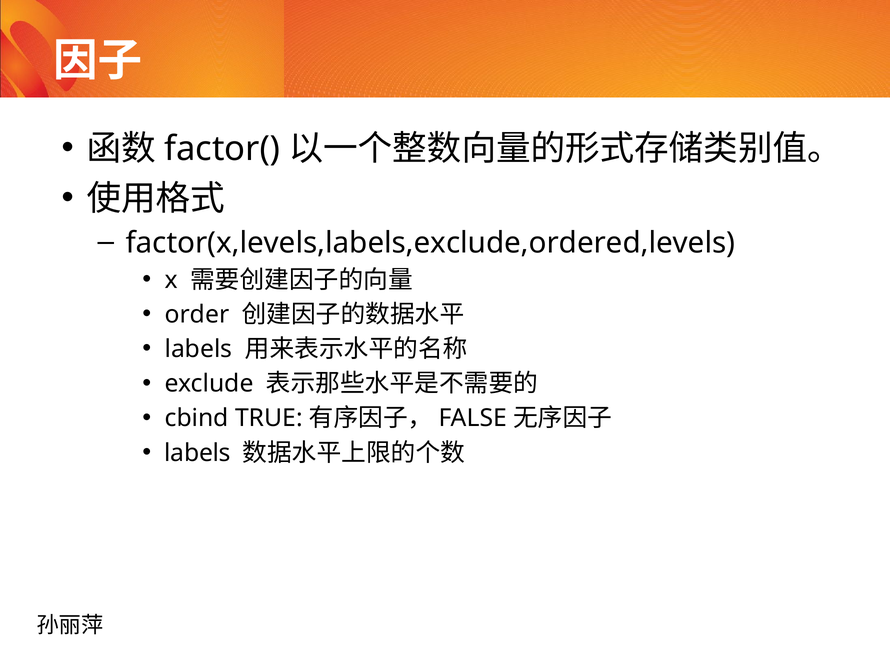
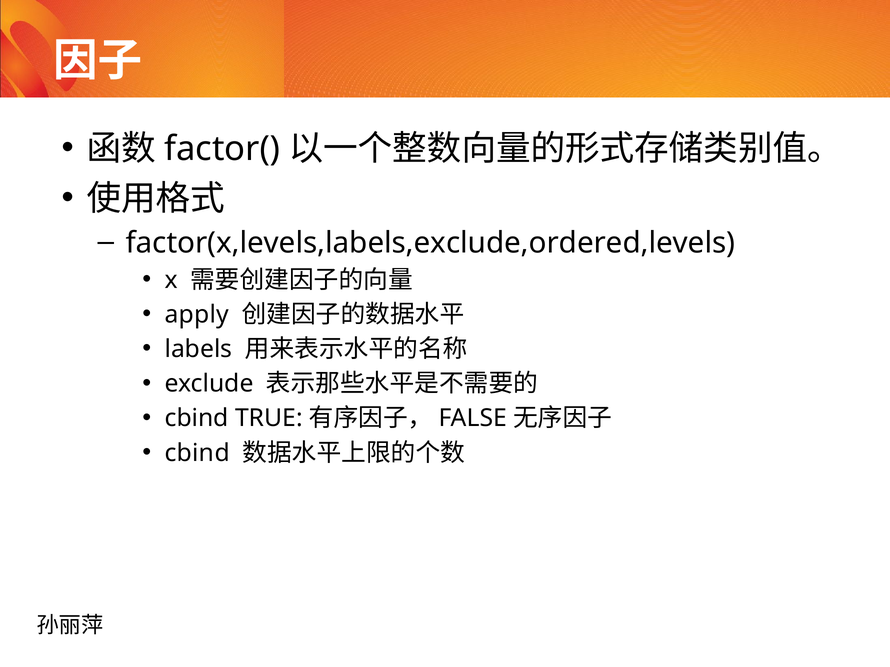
order: order -> apply
labels at (197, 453): labels -> cbind
